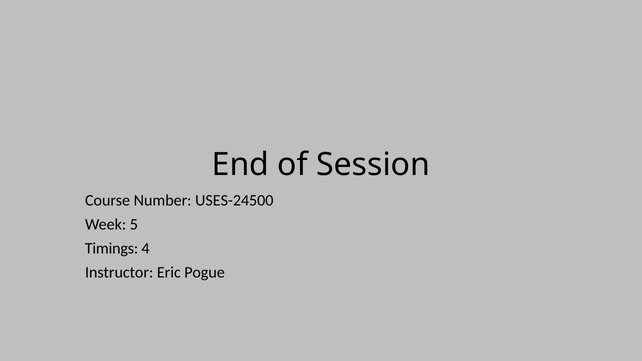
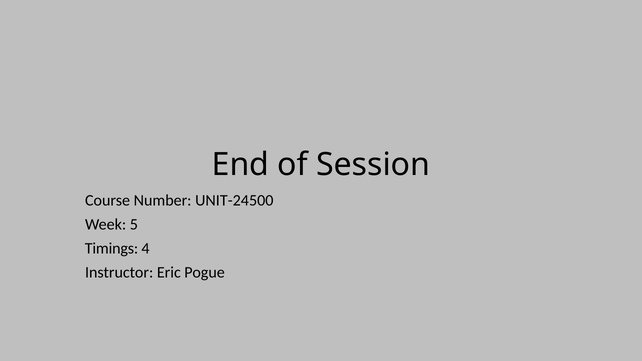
USES-24500: USES-24500 -> UNIT-24500
